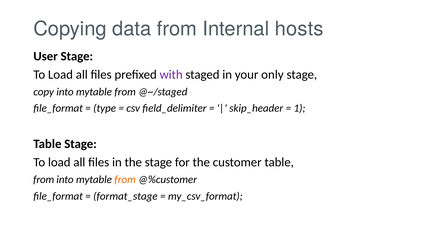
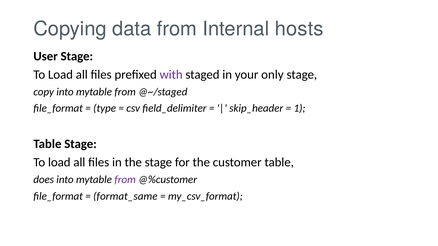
from at (44, 180): from -> does
from at (125, 180) colour: orange -> purple
format_stage: format_stage -> format_same
